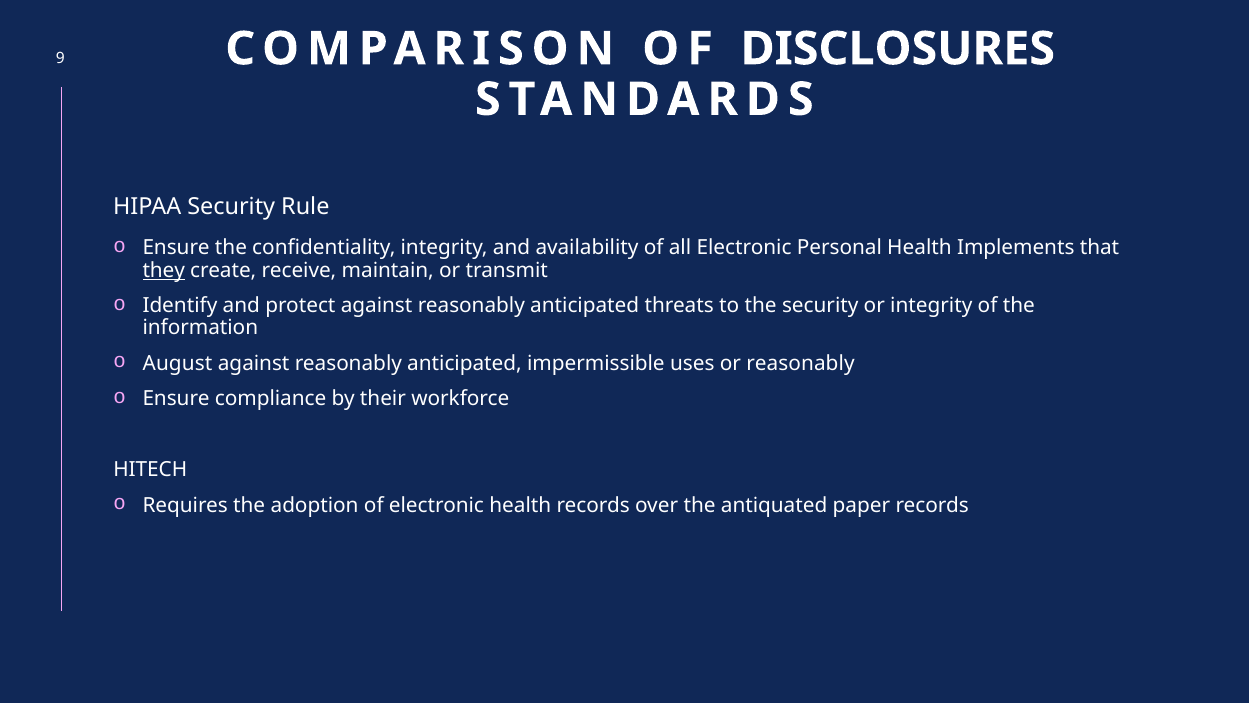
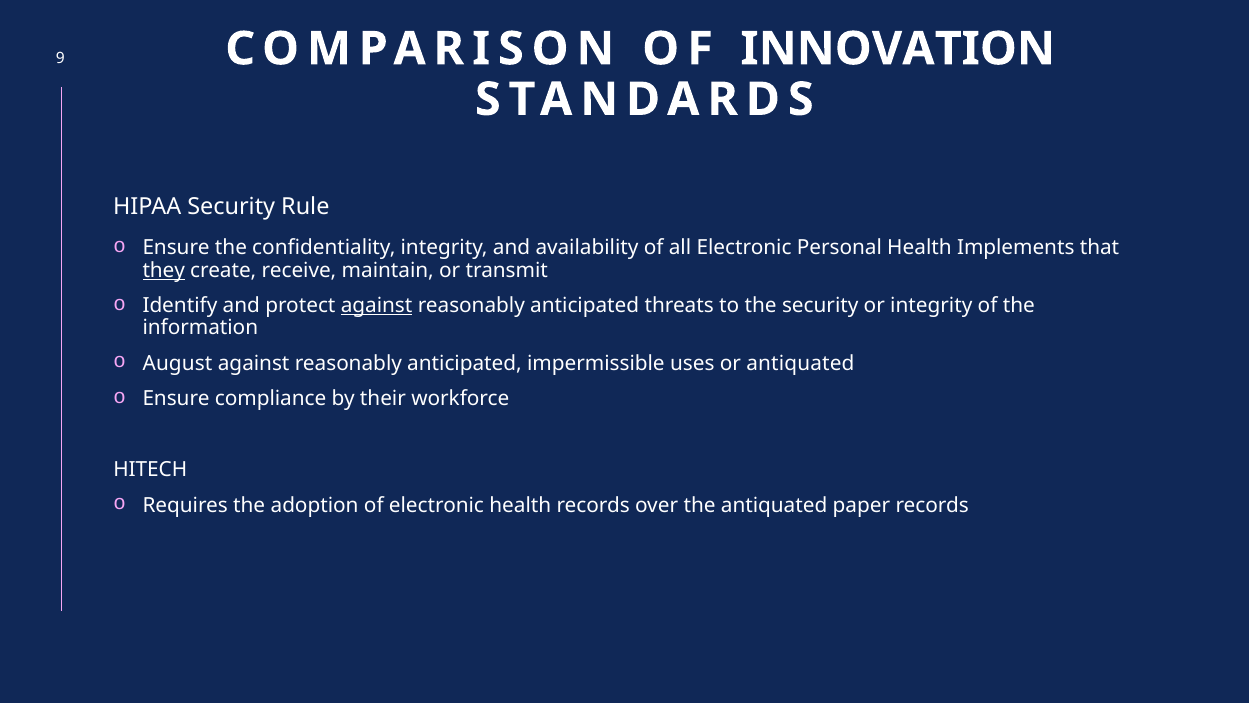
DISCLOSURES: DISCLOSURES -> INNOVATION
against at (377, 305) underline: none -> present
or reasonably: reasonably -> antiquated
